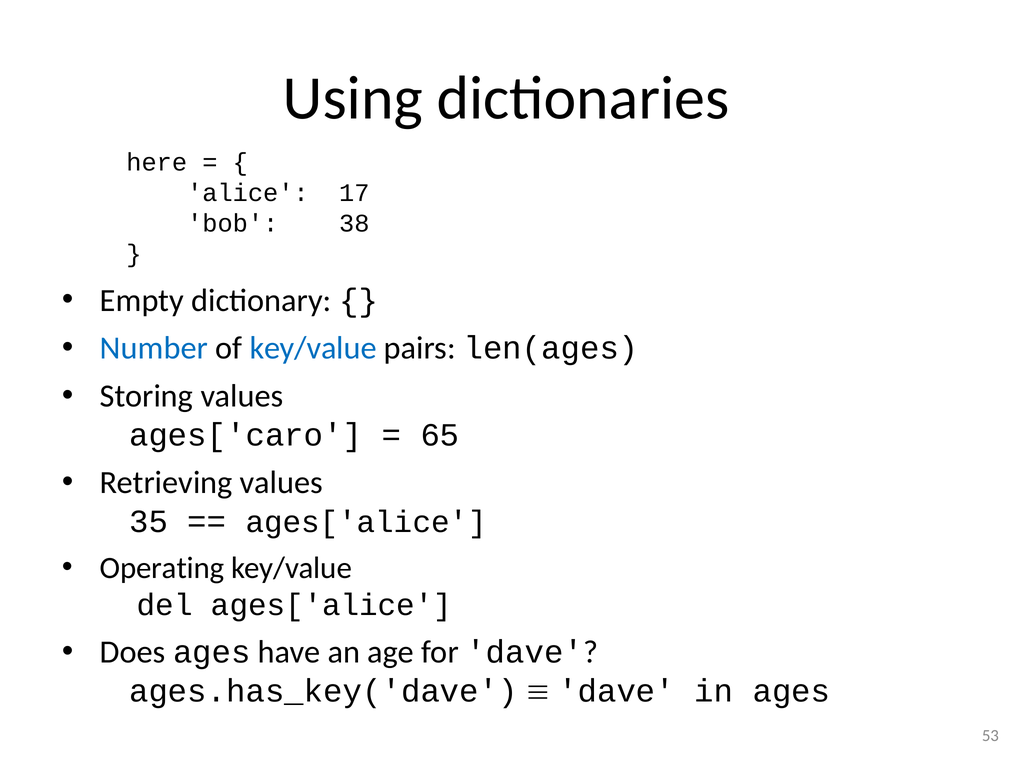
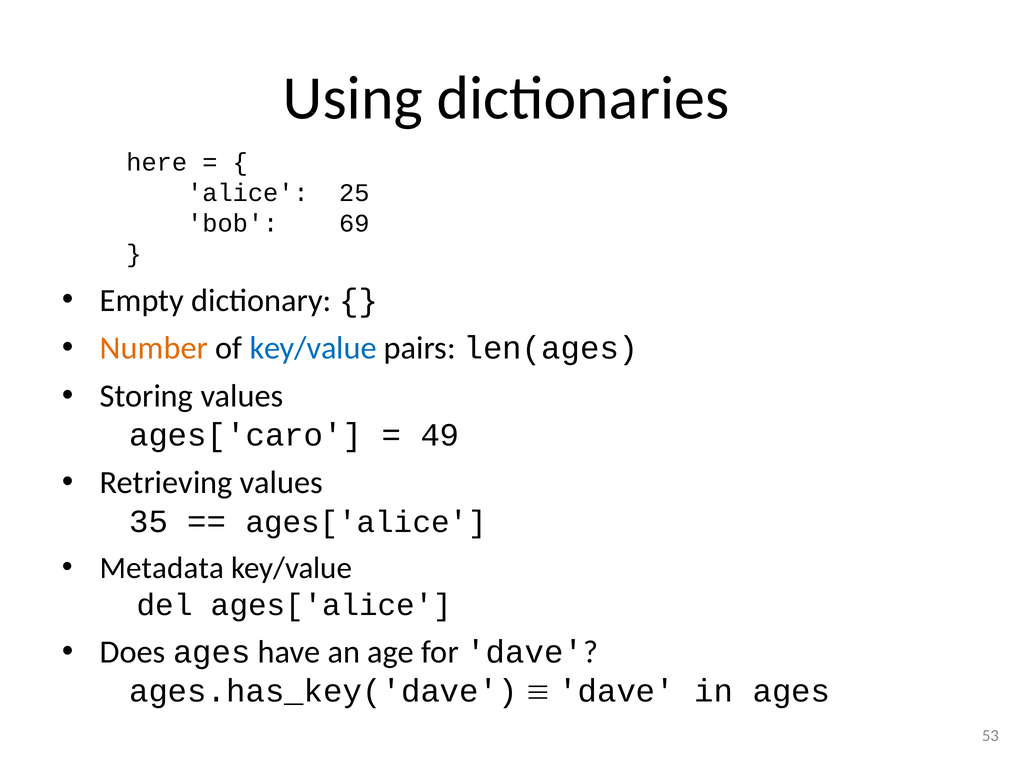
17: 17 -> 25
38: 38 -> 69
Number colour: blue -> orange
65: 65 -> 49
Operating: Operating -> Metadata
